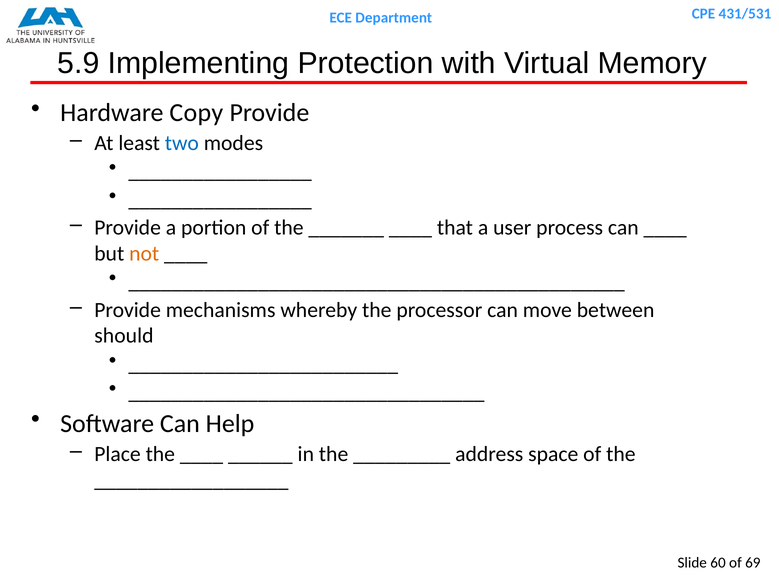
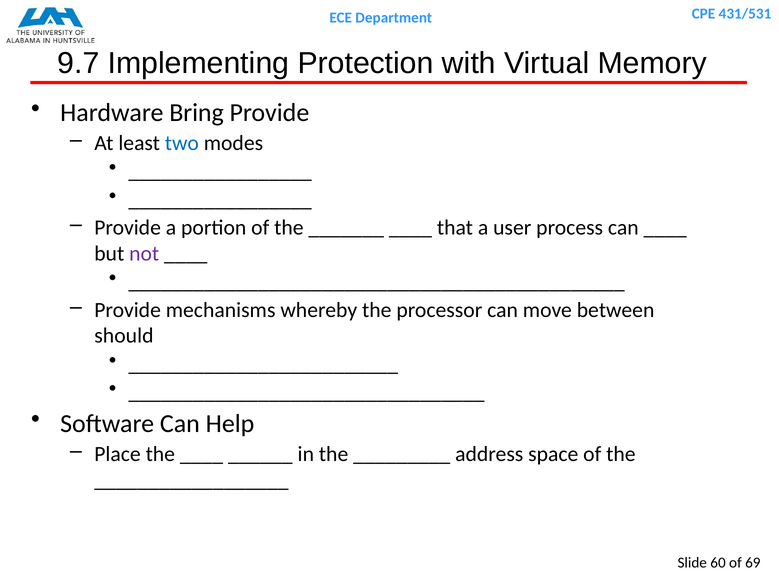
5.9: 5.9 -> 9.7
Copy: Copy -> Bring
not colour: orange -> purple
